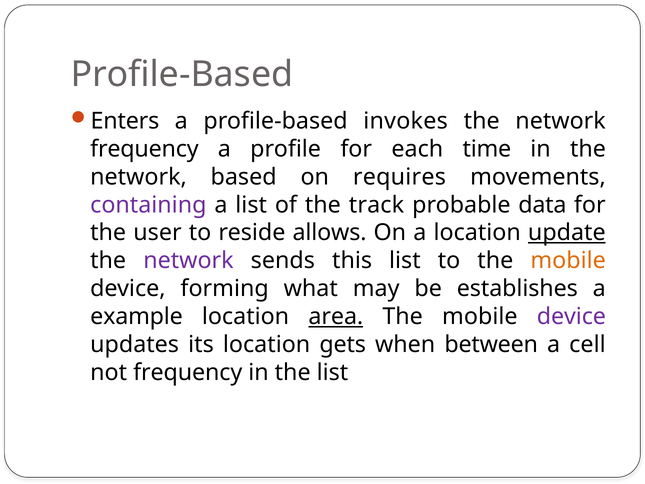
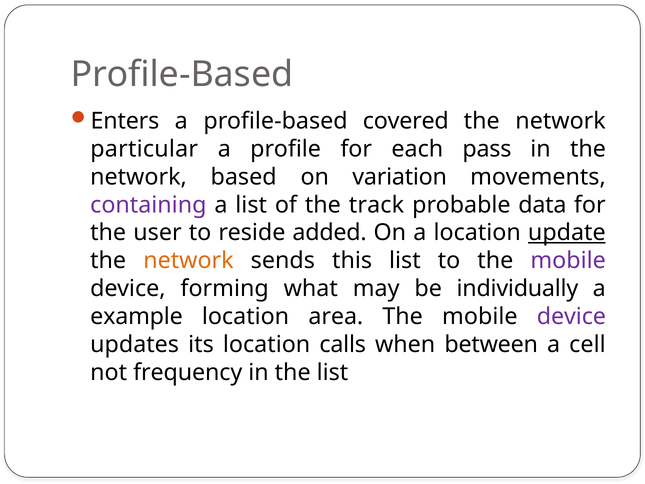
invokes: invokes -> covered
frequency at (144, 149): frequency -> particular
time: time -> pass
requires: requires -> variation
allows: allows -> added
network at (188, 261) colour: purple -> orange
mobile at (568, 261) colour: orange -> purple
establishes: establishes -> individually
area underline: present -> none
gets: gets -> calls
